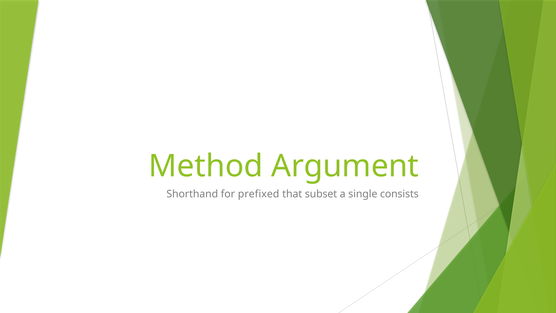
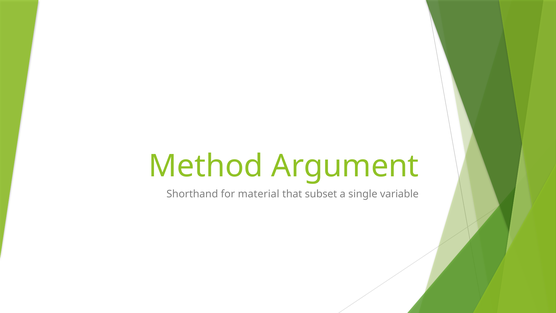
prefixed: prefixed -> material
consists: consists -> variable
